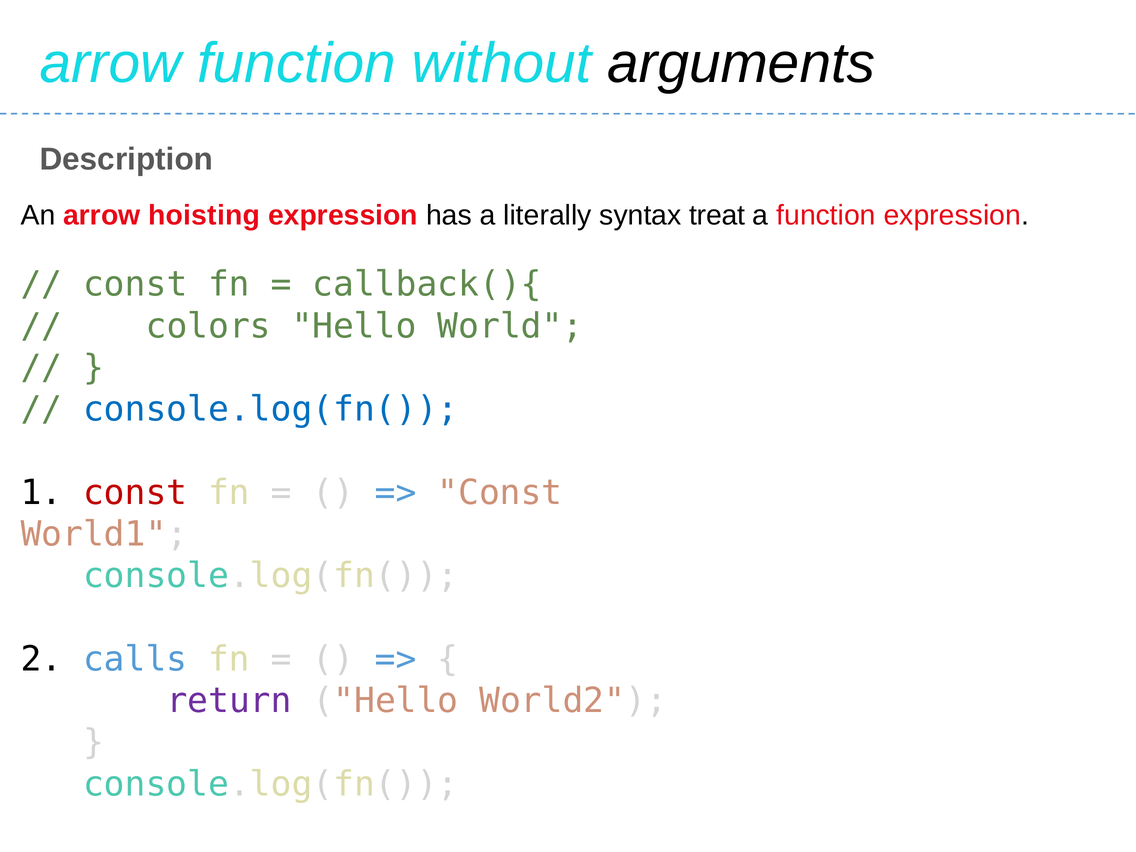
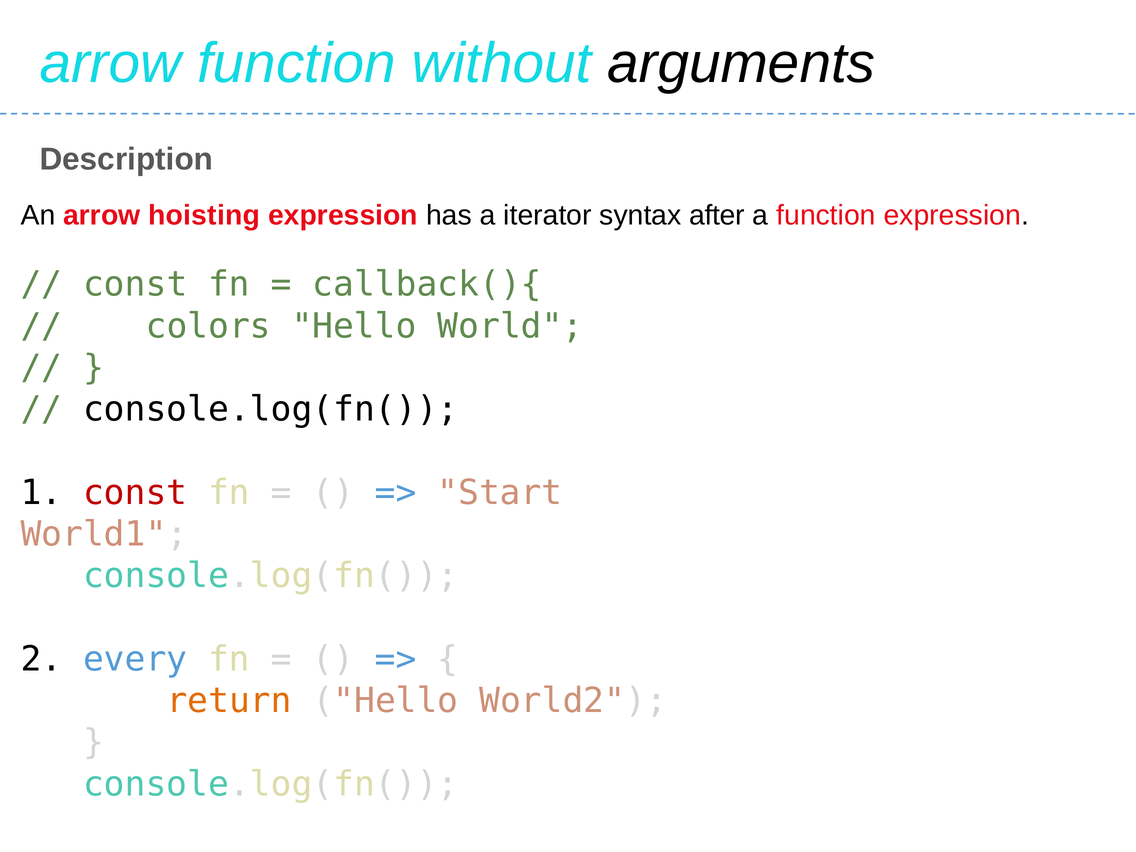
literally: literally -> iterator
treat: treat -> after
console.log(fn( at (271, 409) colour: blue -> black
Const at (500, 493): Const -> Start
calls: calls -> every
return colour: purple -> orange
